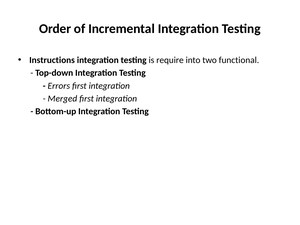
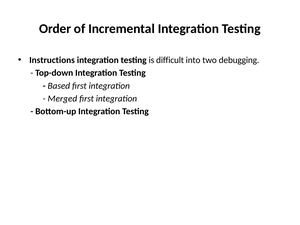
require: require -> difficult
functional: functional -> debugging
Errors: Errors -> Based
